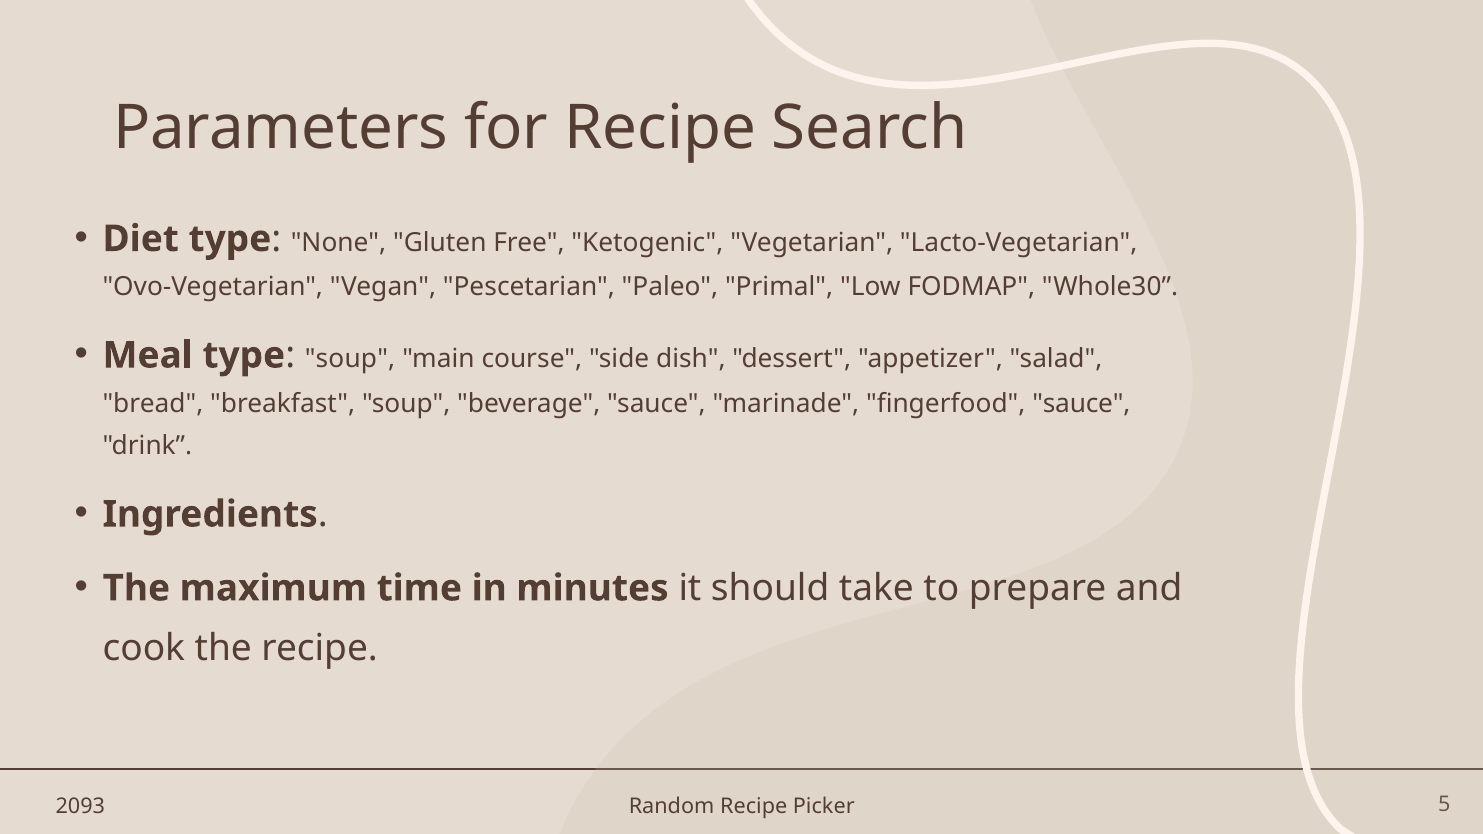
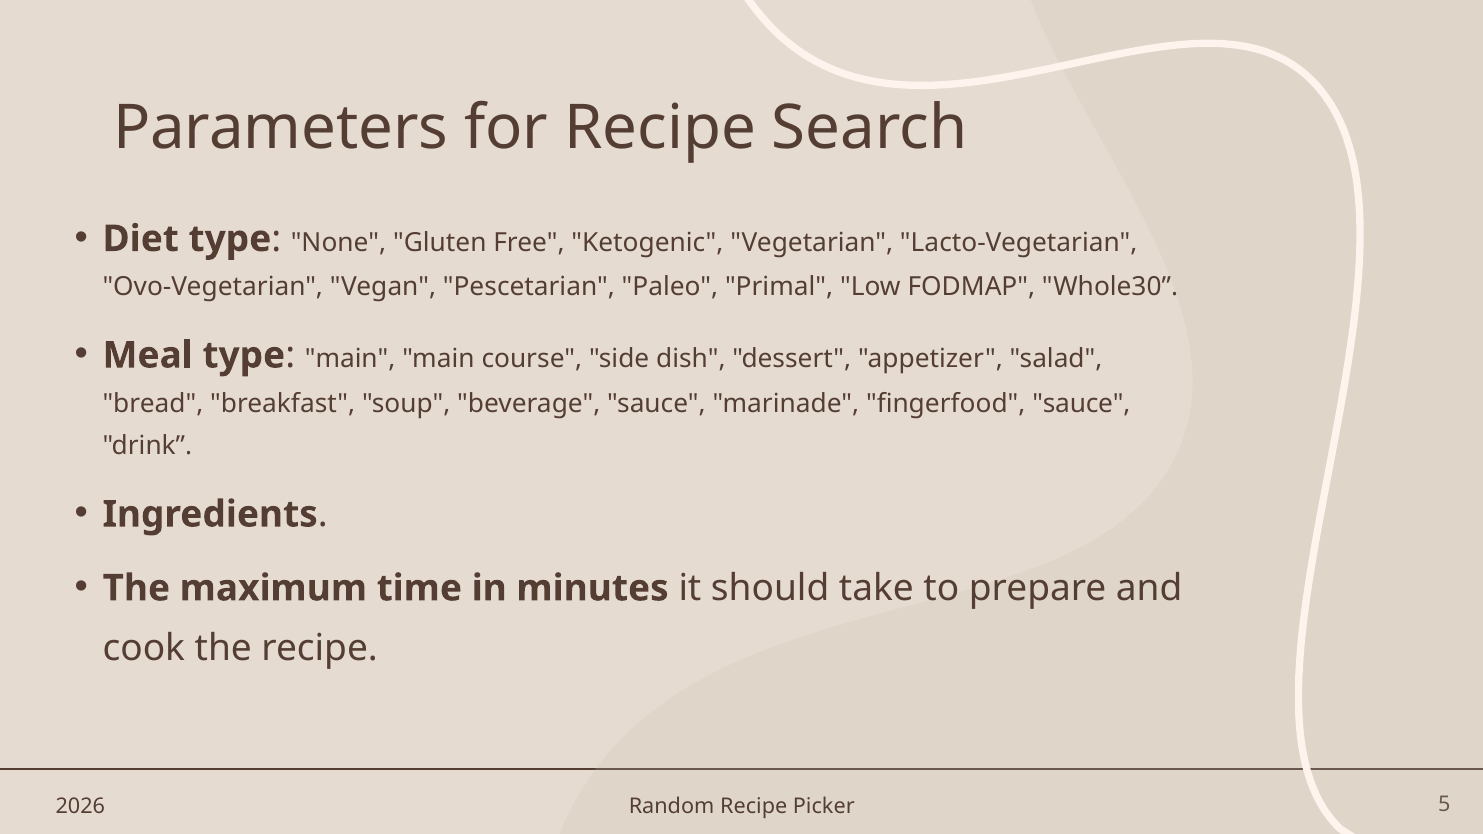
soup at (350, 359): soup -> main
2093: 2093 -> 2026
